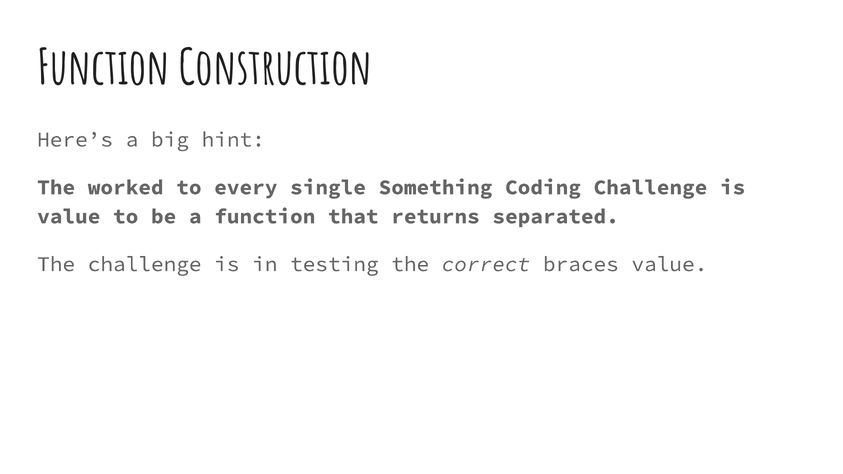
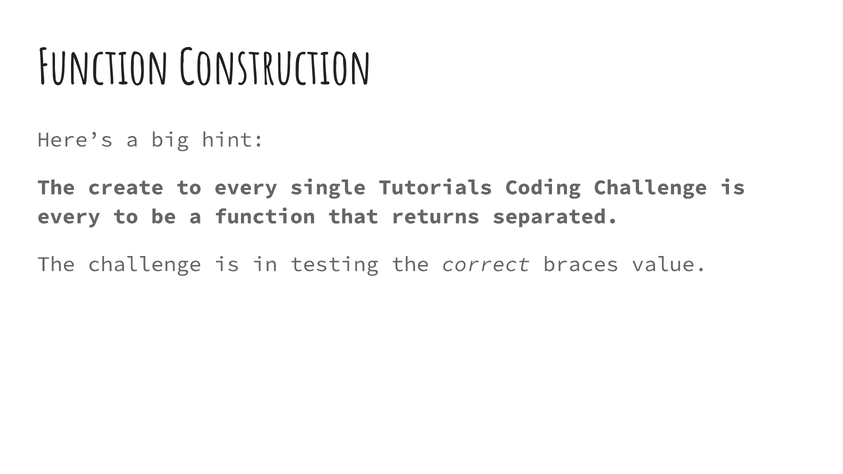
worked: worked -> create
Something: Something -> Tutorials
value at (69, 216): value -> every
